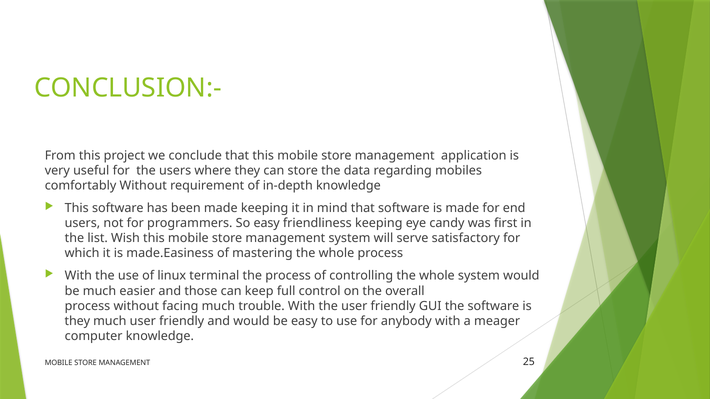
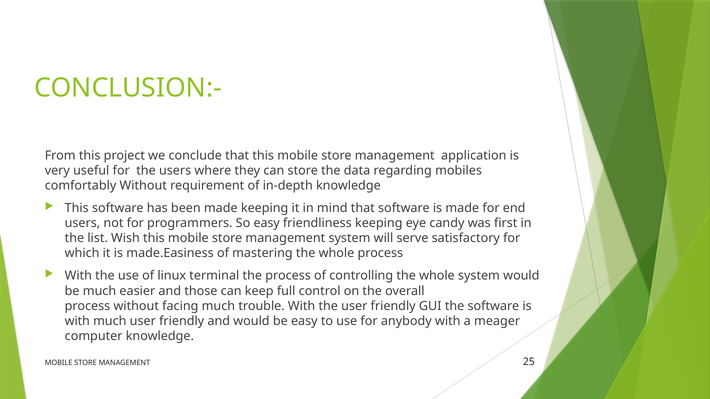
they at (77, 321): they -> with
